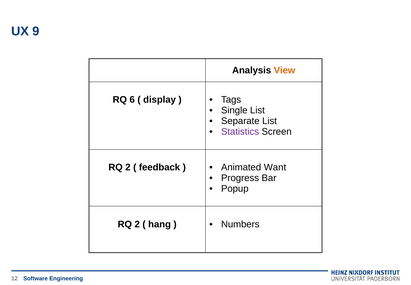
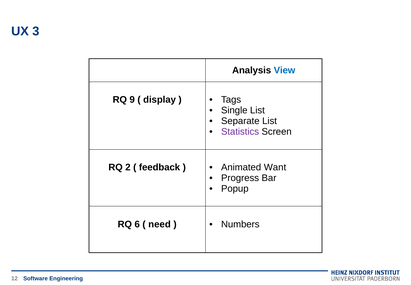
9: 9 -> 3
View colour: orange -> blue
6: 6 -> 9
2 at (137, 224): 2 -> 6
hang: hang -> need
